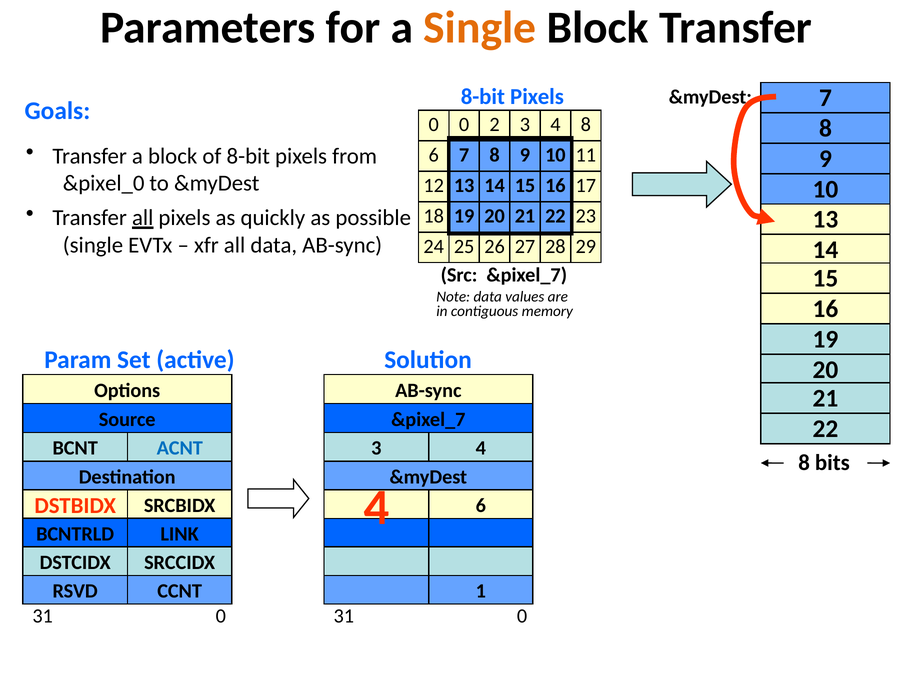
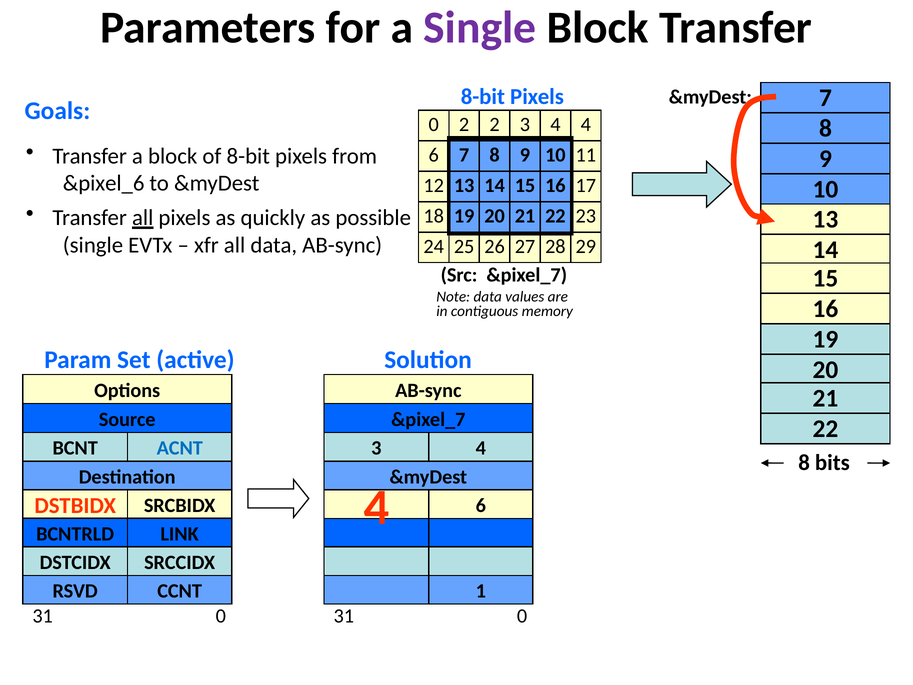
Single at (480, 27) colour: orange -> purple
0 0: 0 -> 2
4 8: 8 -> 4
&pixel_0: &pixel_0 -> &pixel_6
